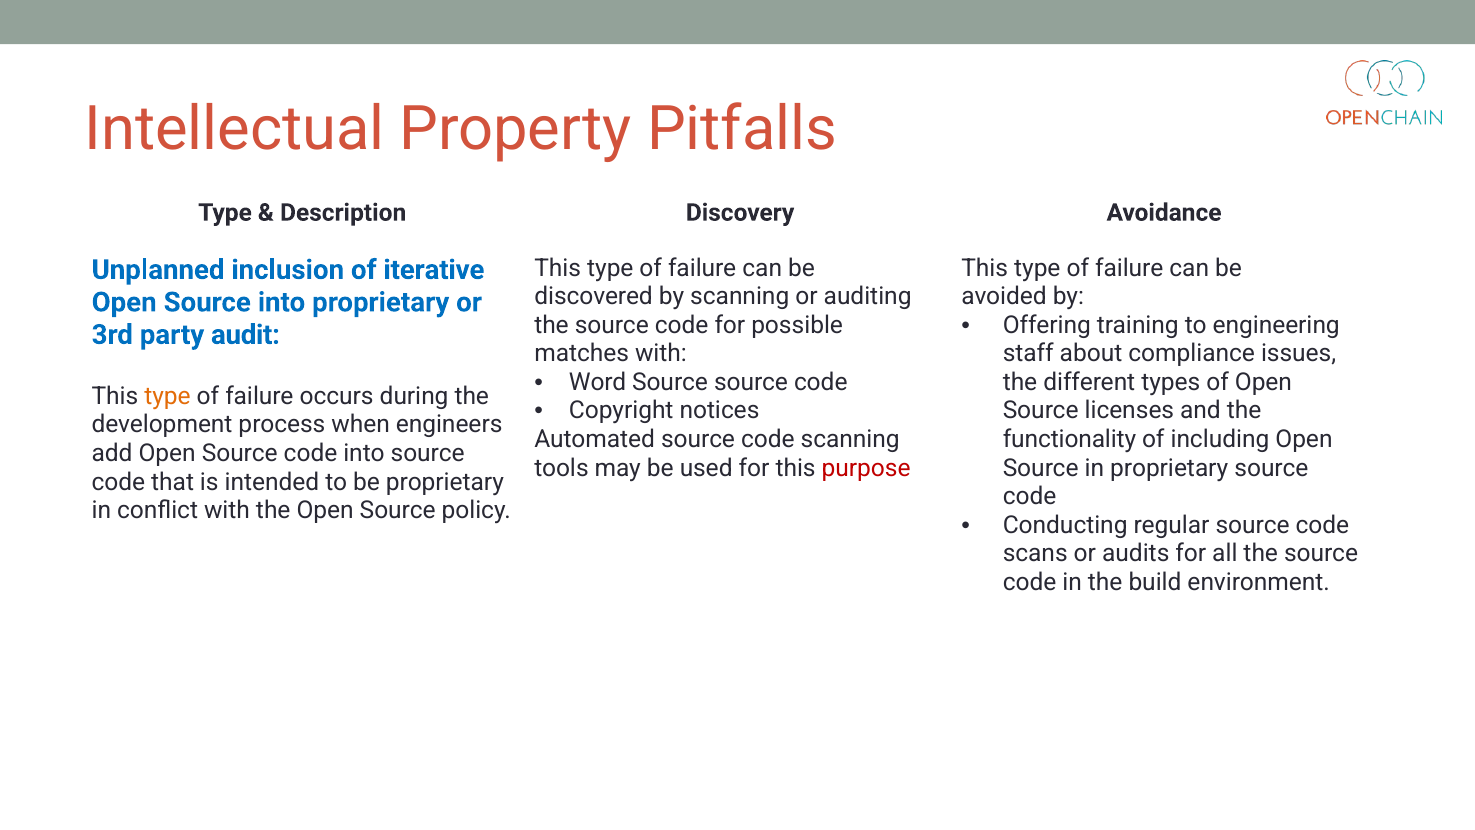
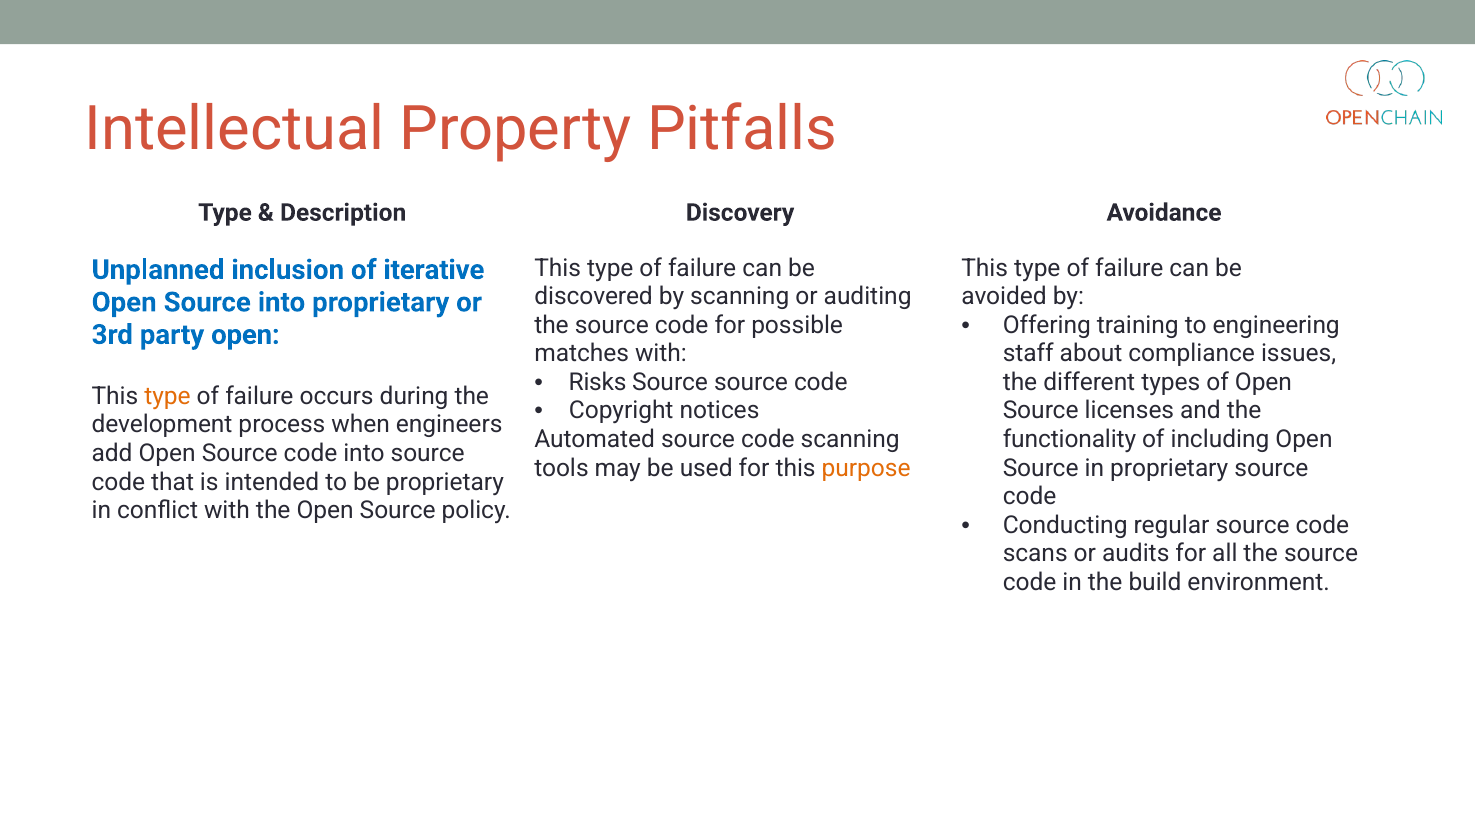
party audit: audit -> open
Word: Word -> Risks
purpose colour: red -> orange
